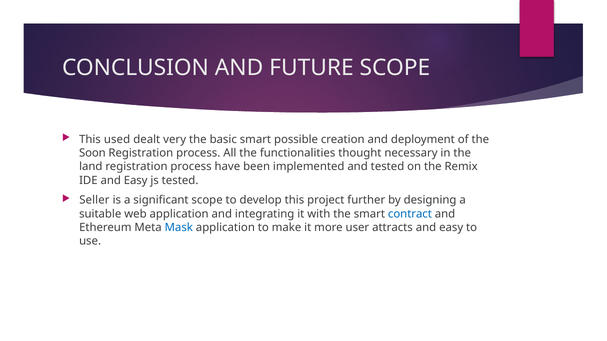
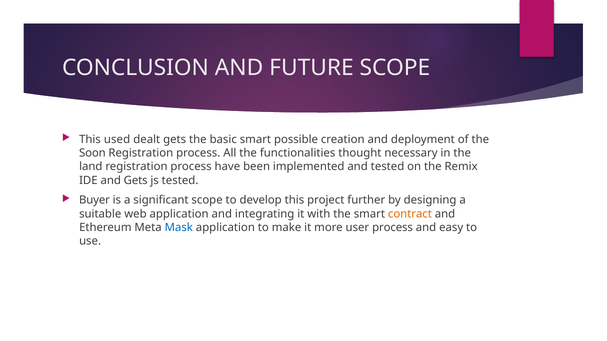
dealt very: very -> gets
IDE and Easy: Easy -> Gets
Seller: Seller -> Buyer
contract colour: blue -> orange
user attracts: attracts -> process
